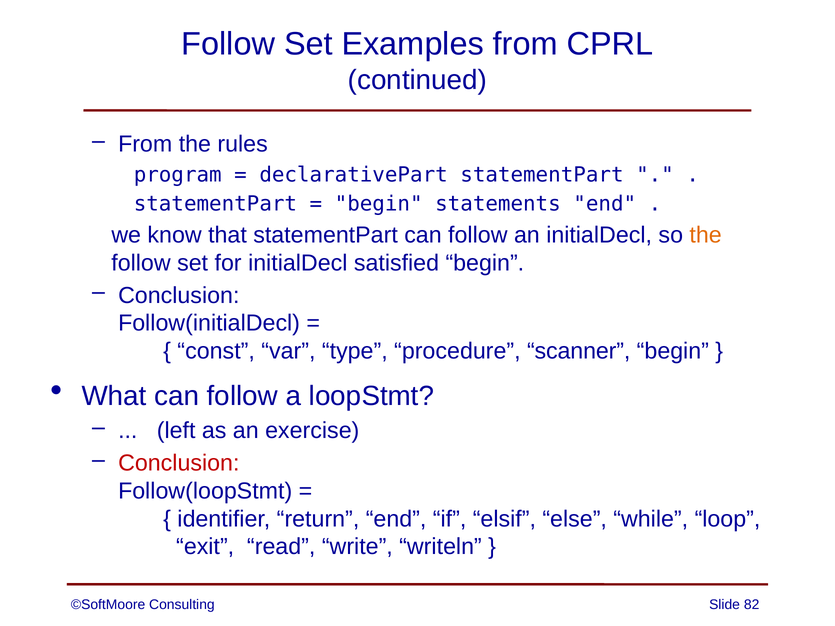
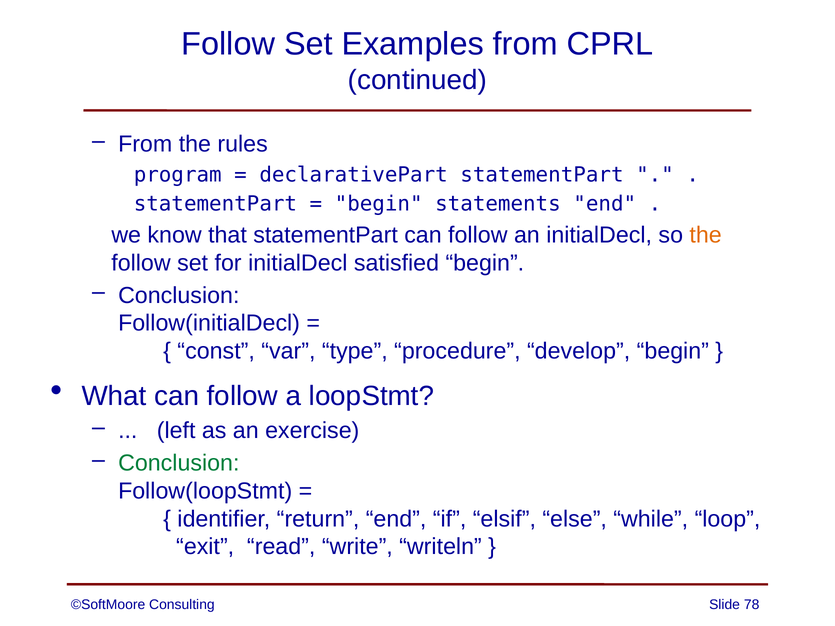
scanner: scanner -> develop
Conclusion at (179, 463) colour: red -> green
82: 82 -> 78
